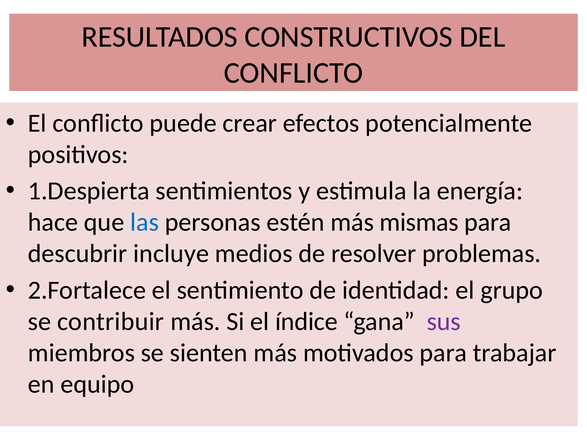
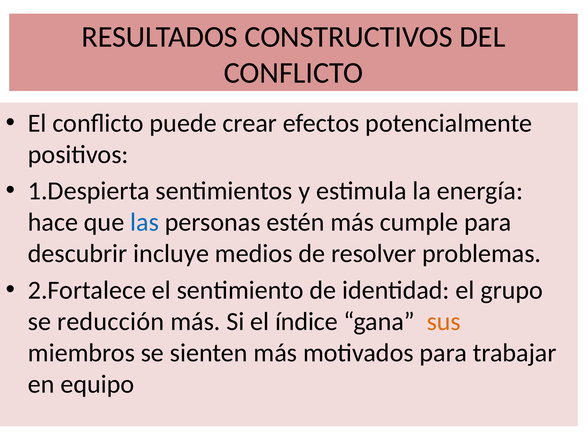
mismas: mismas -> cumple
contribuir: contribuir -> reducción
sus colour: purple -> orange
